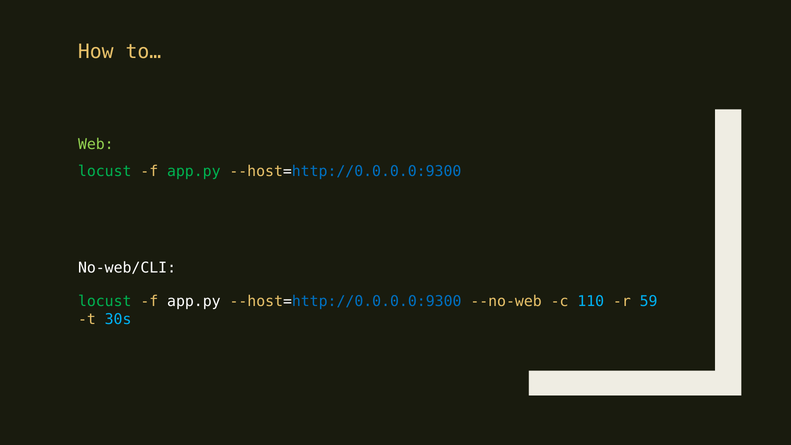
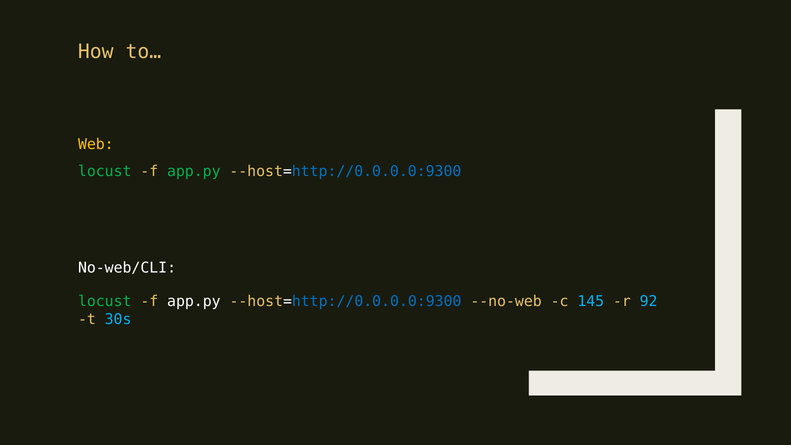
Web colour: light green -> yellow
110: 110 -> 145
59: 59 -> 92
